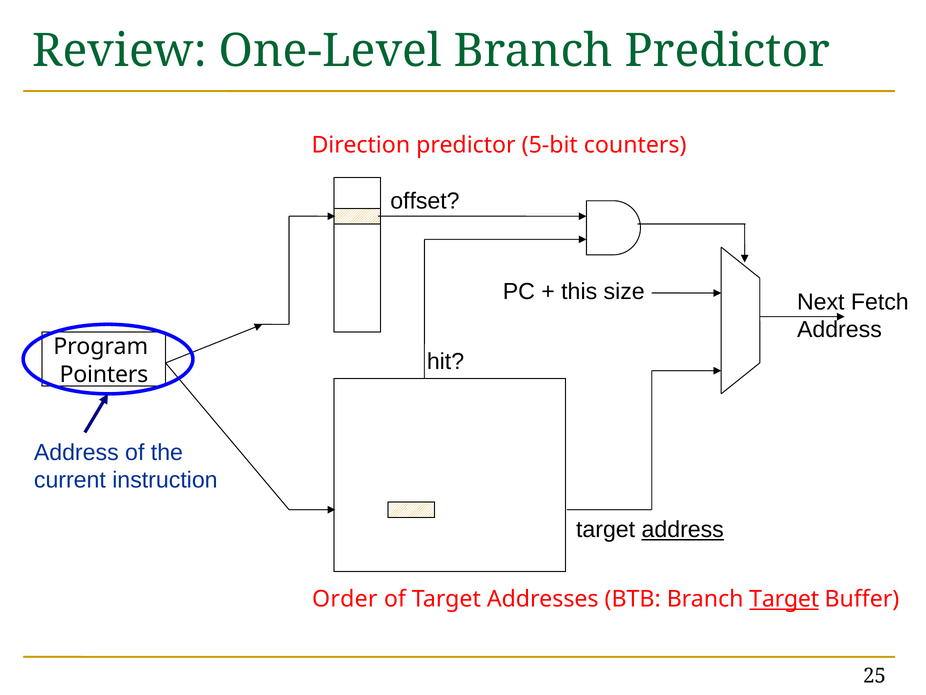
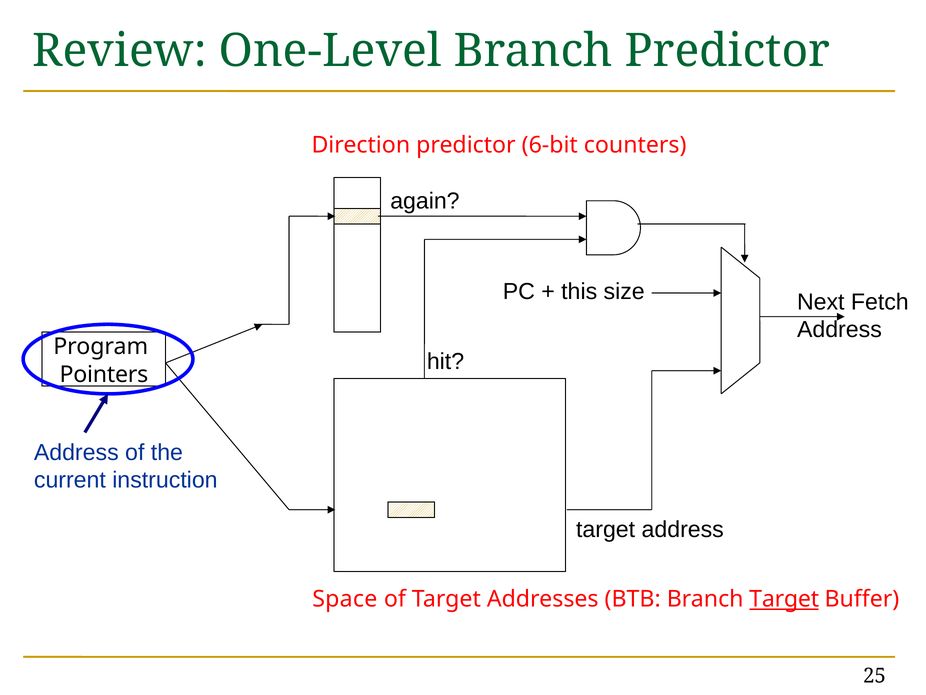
5-bit: 5-bit -> 6-bit
offset: offset -> again
address at (683, 529) underline: present -> none
Order: Order -> Space
